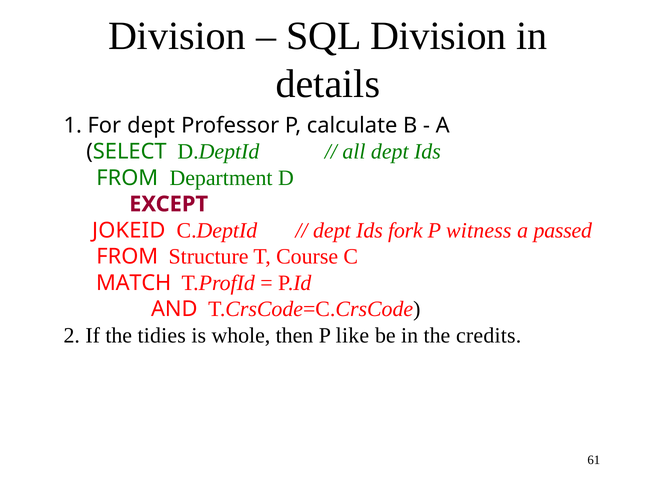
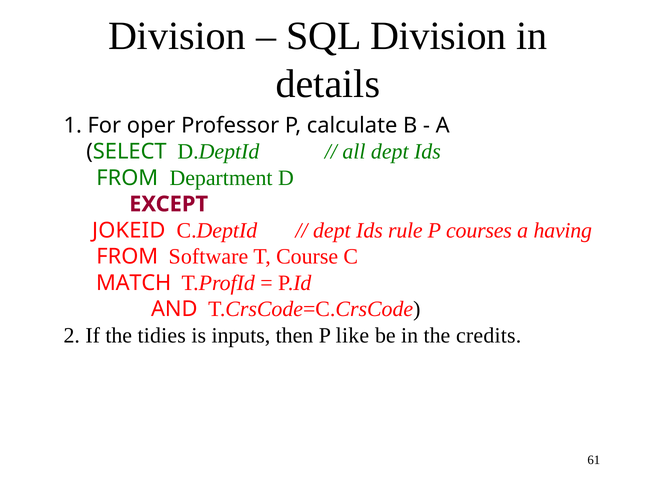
For dept: dept -> oper
fork: fork -> rule
witness: witness -> courses
passed: passed -> having
Structure: Structure -> Software
whole: whole -> inputs
